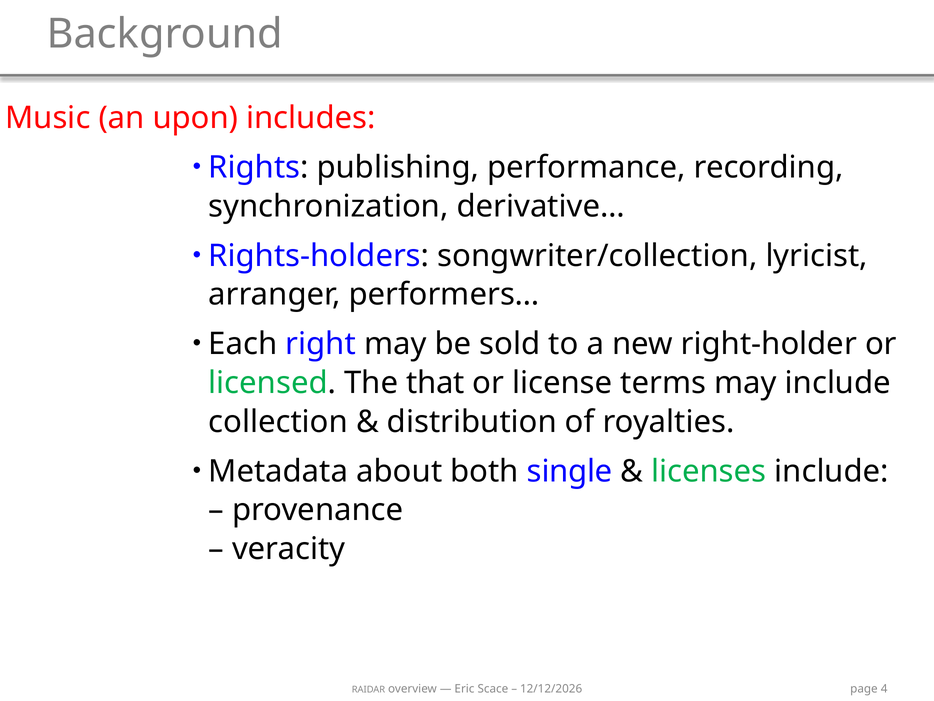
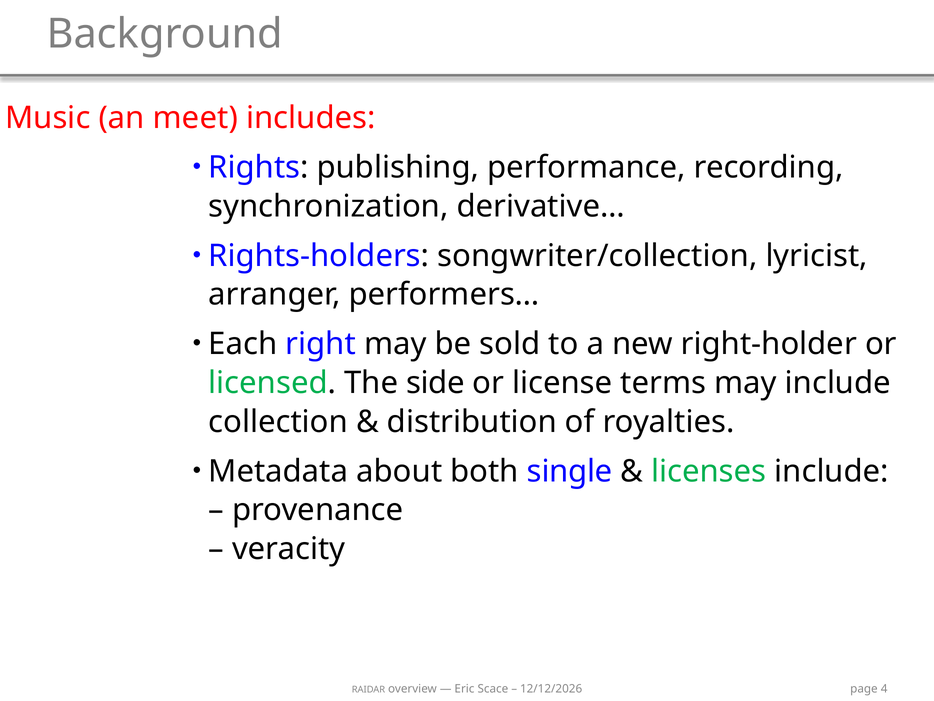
upon: upon -> meet
that: that -> side
